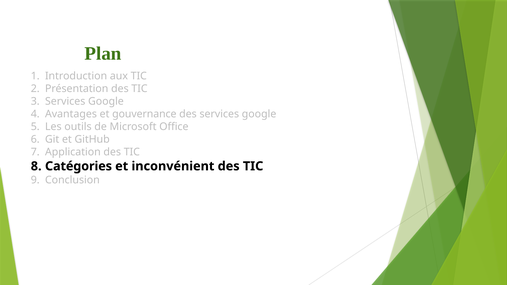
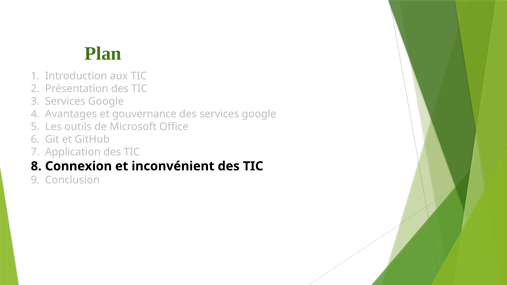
Catégories: Catégories -> Connexion
